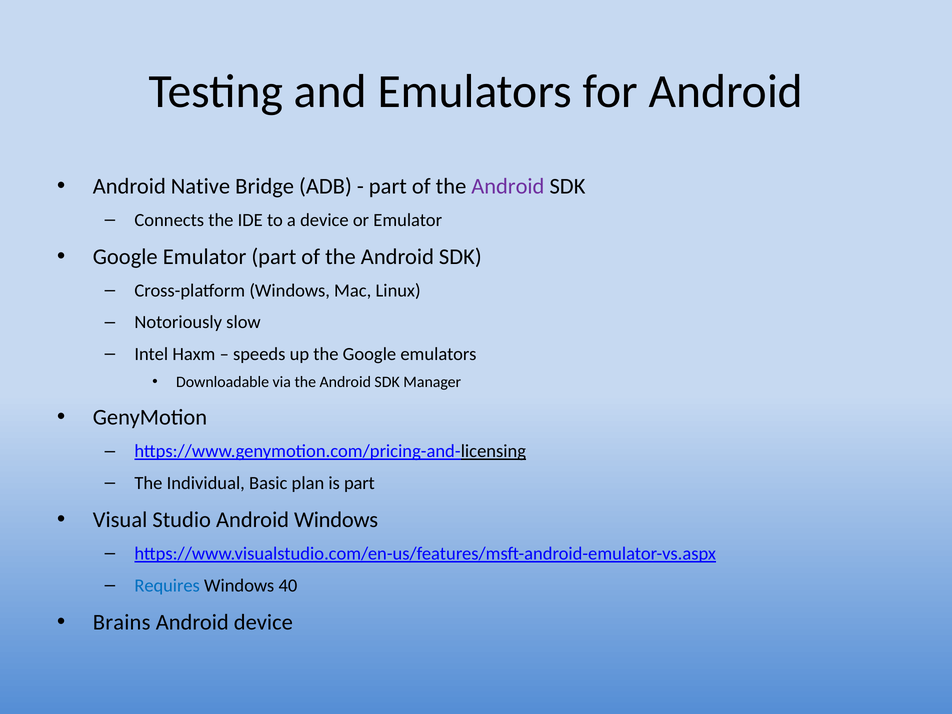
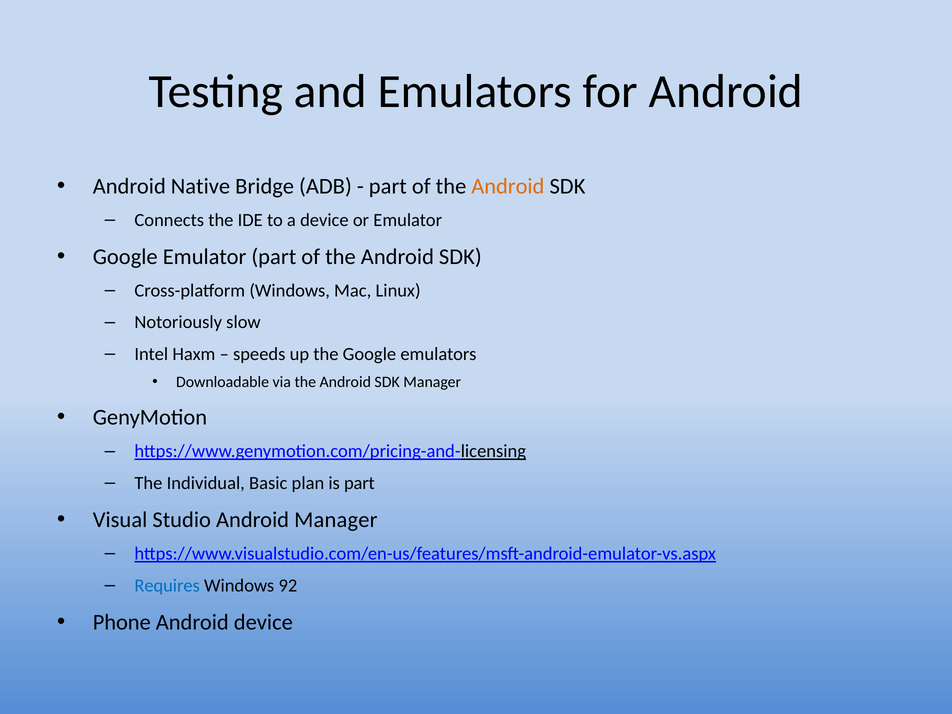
Android at (508, 186) colour: purple -> orange
Android Windows: Windows -> Manager
40: 40 -> 92
Brains: Brains -> Phone
